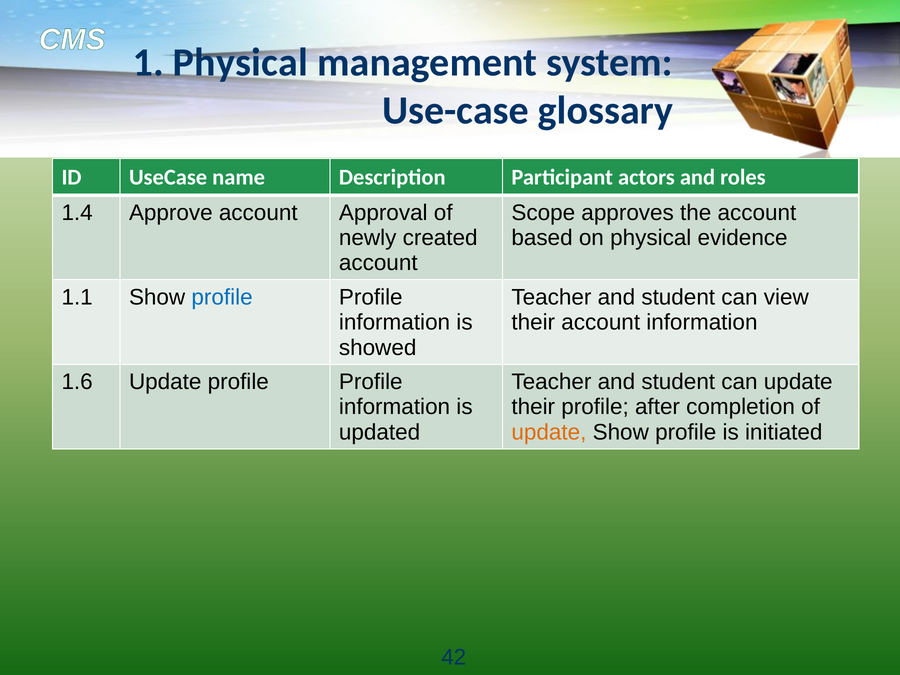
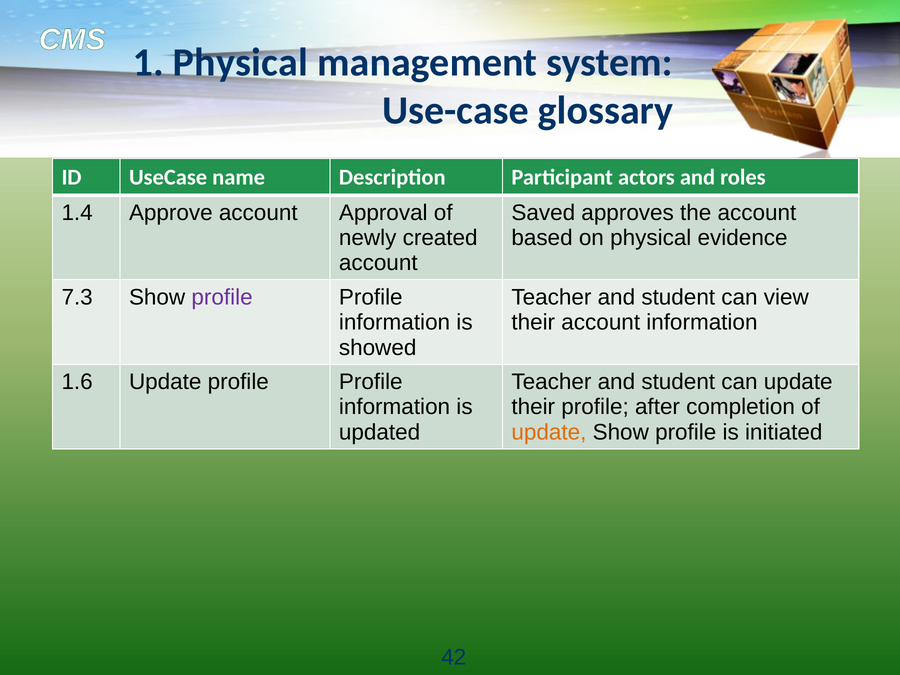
Scope: Scope -> Saved
1.1: 1.1 -> 7.3
profile at (222, 297) colour: blue -> purple
